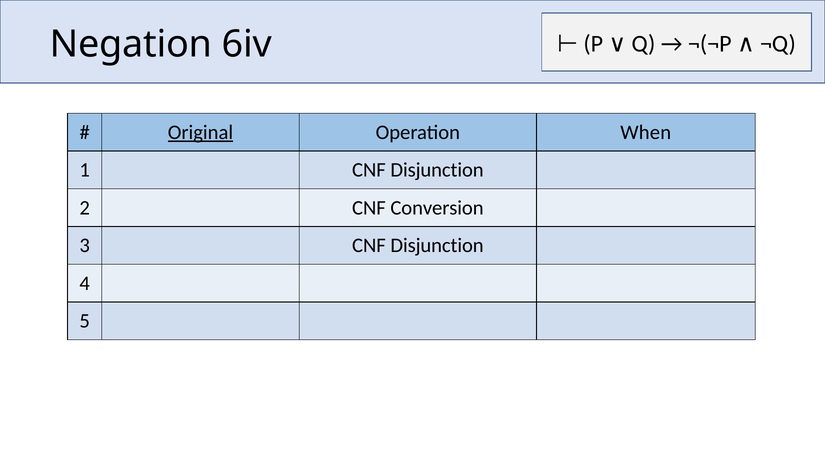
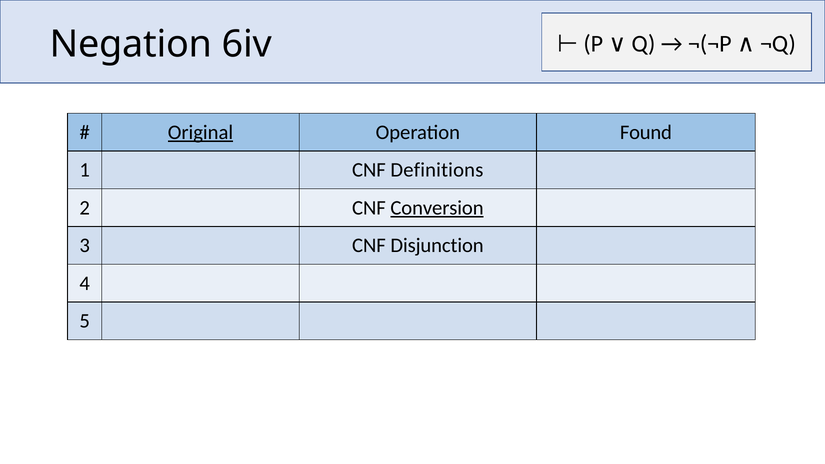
When: When -> Found
1 CNF Disjunction: Disjunction -> Definitions
Conversion underline: none -> present
